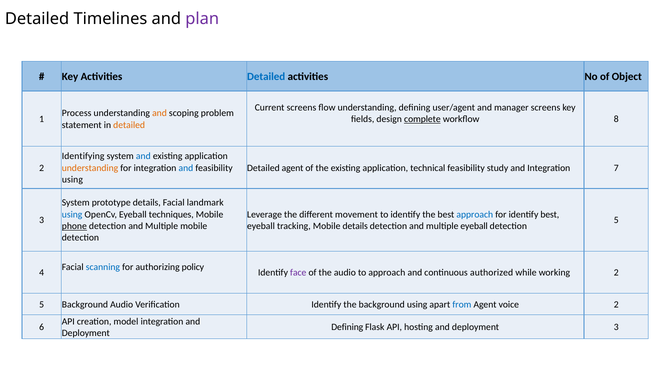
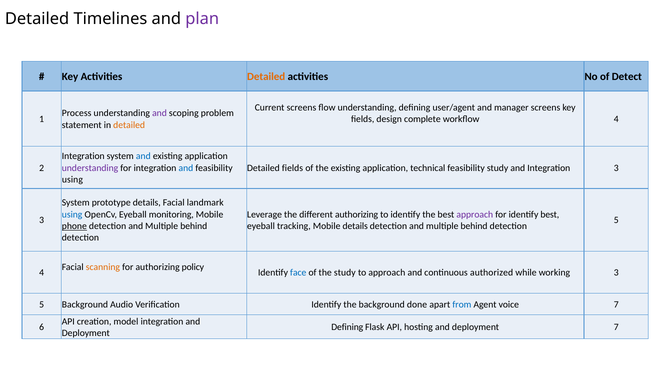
Detailed at (266, 76) colour: blue -> orange
Object: Object -> Detect
and at (159, 113) colour: orange -> purple
complete underline: present -> none
workflow 8: 8 -> 4
Identifying at (83, 156): Identifying -> Integration
understanding at (90, 168) colour: orange -> purple
Detailed agent: agent -> fields
Integration 7: 7 -> 3
techniques: techniques -> monitoring
different movement: movement -> authorizing
approach at (475, 215) colour: blue -> purple
mobile at (194, 226): mobile -> behind
eyeball at (474, 226): eyeball -> behind
scanning colour: blue -> orange
face colour: purple -> blue
the audio: audio -> study
working 2: 2 -> 3
background using: using -> done
voice 2: 2 -> 7
deployment 3: 3 -> 7
